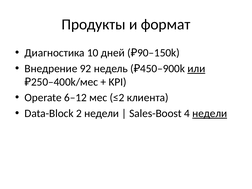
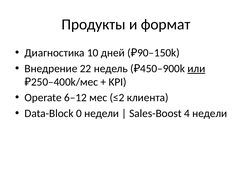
92: 92 -> 22
2: 2 -> 0
недели at (210, 113) underline: present -> none
